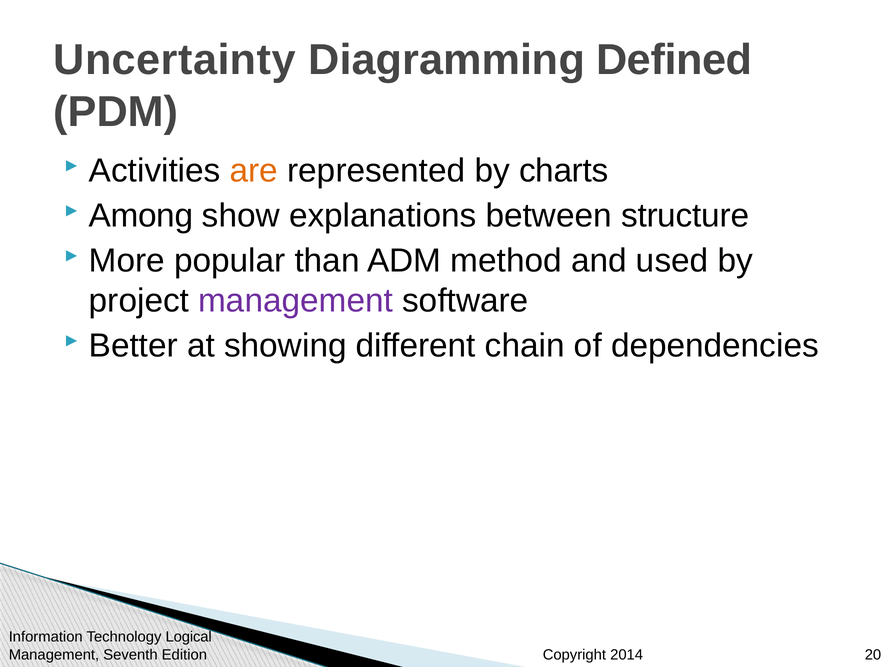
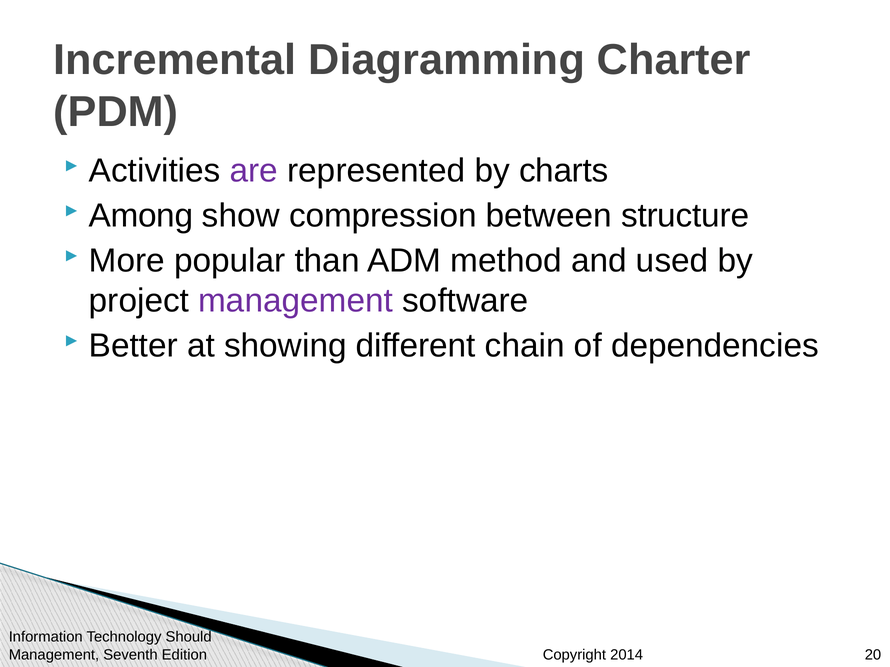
Uncertainty: Uncertainty -> Incremental
Defined: Defined -> Charter
are colour: orange -> purple
explanations: explanations -> compression
Logical: Logical -> Should
